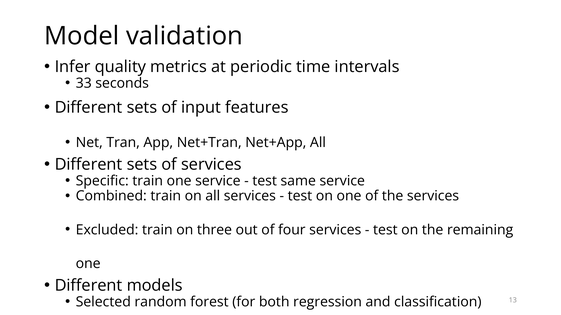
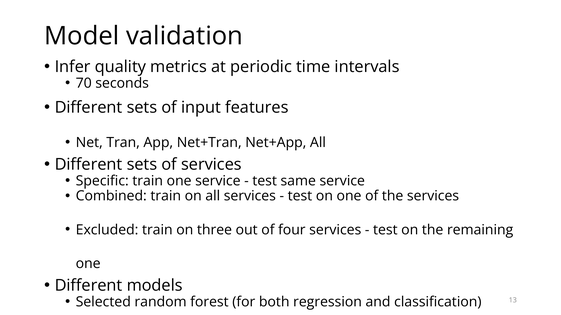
33: 33 -> 70
